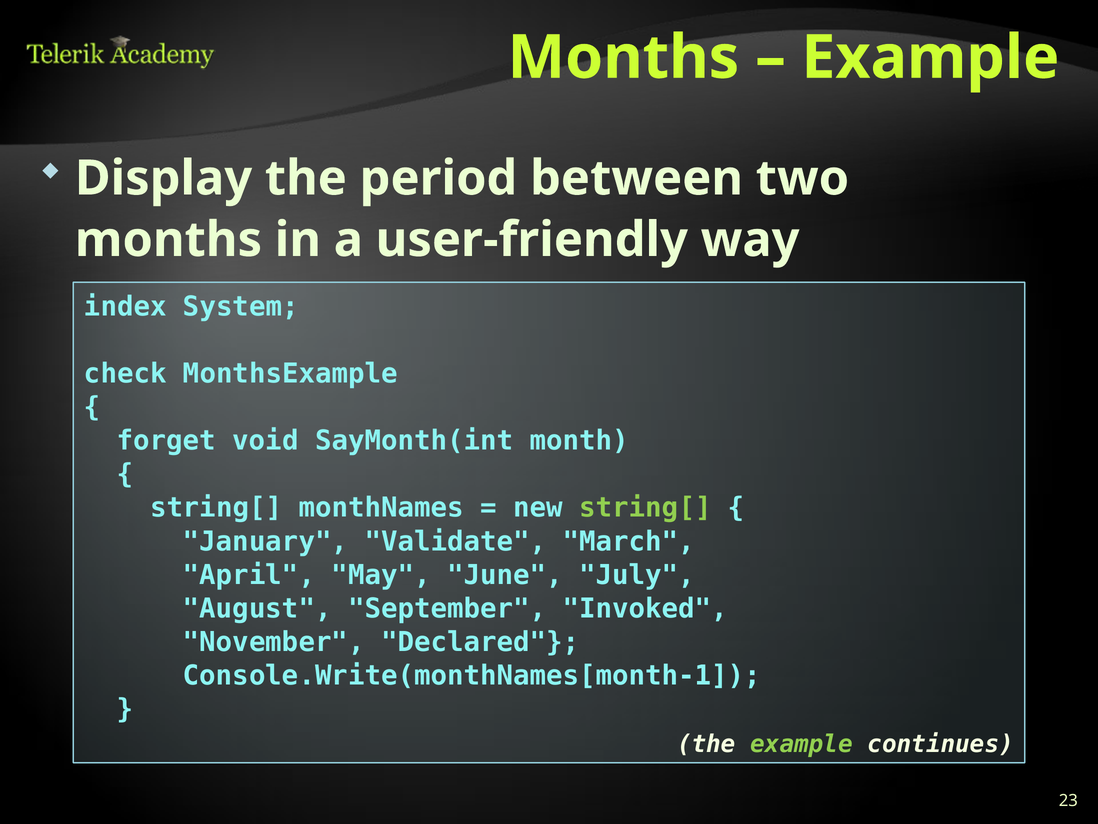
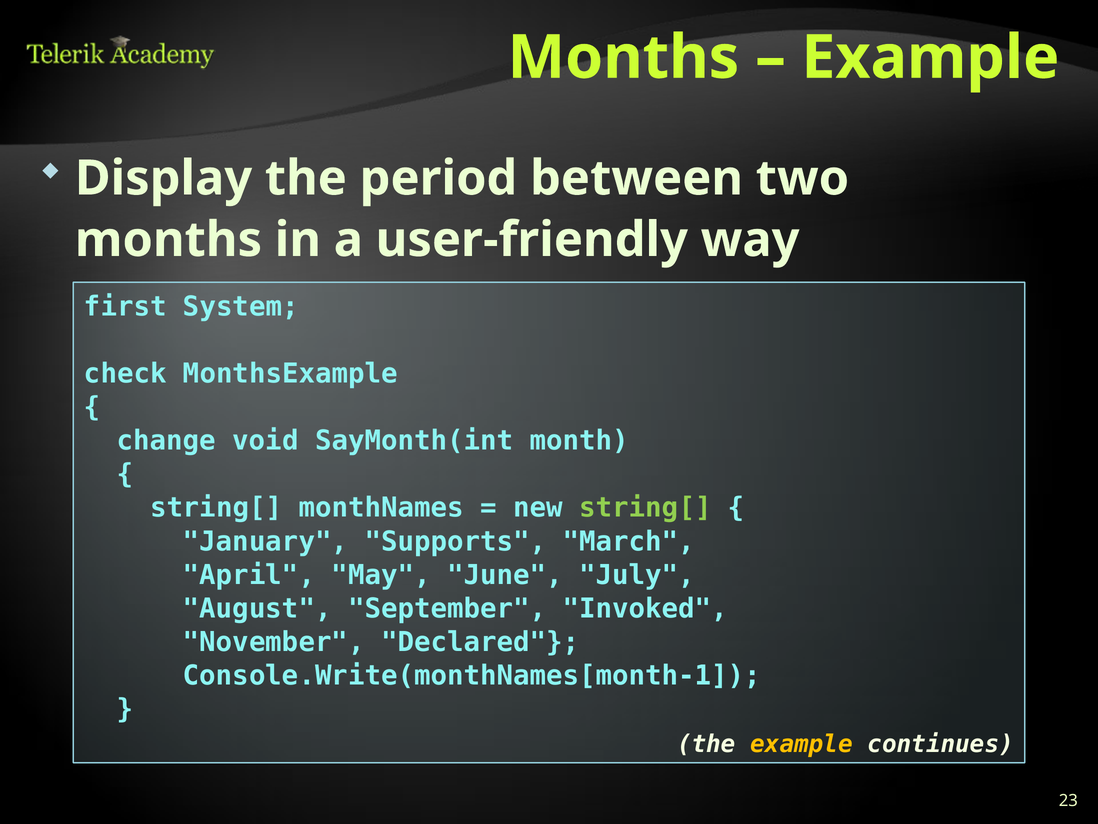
index: index -> first
forget: forget -> change
Validate: Validate -> Supports
example at (802, 744) colour: light green -> yellow
